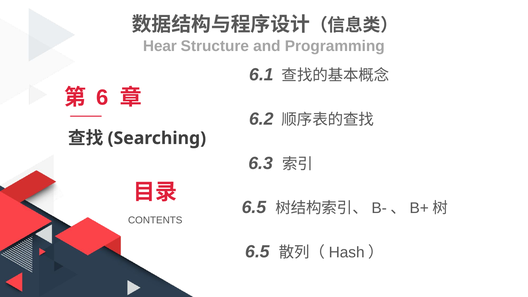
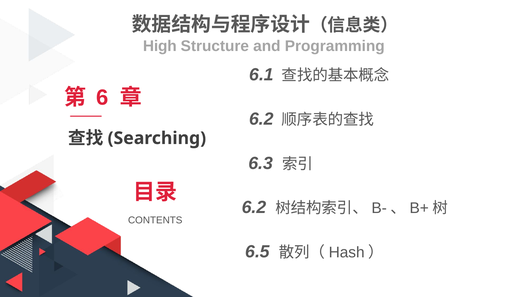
Hear: Hear -> High
6.5 at (254, 207): 6.5 -> 6.2
